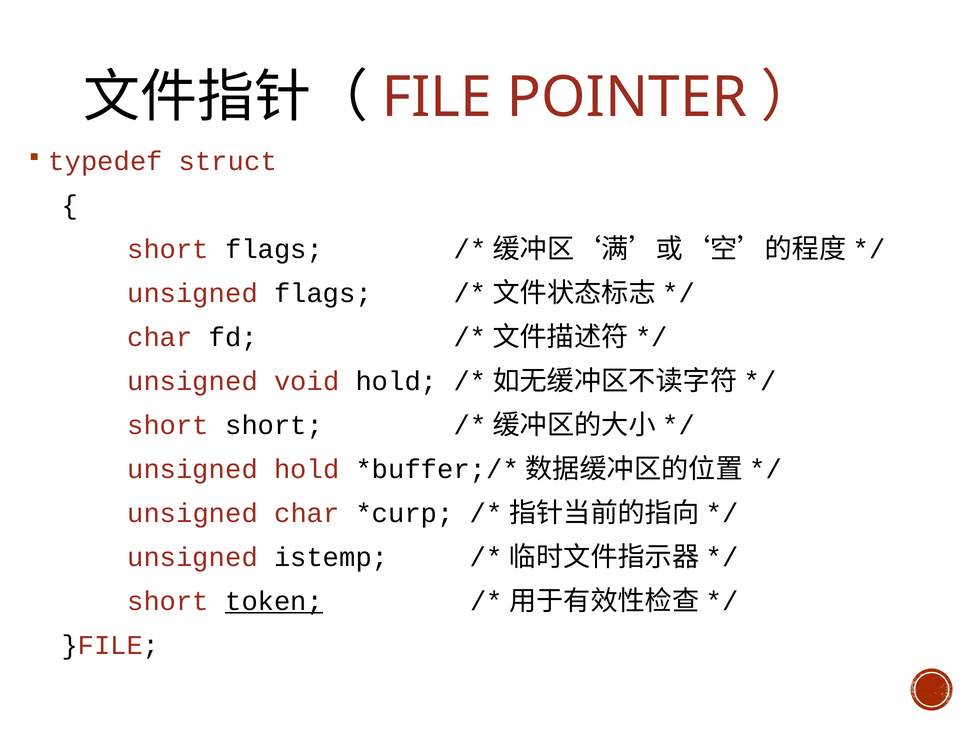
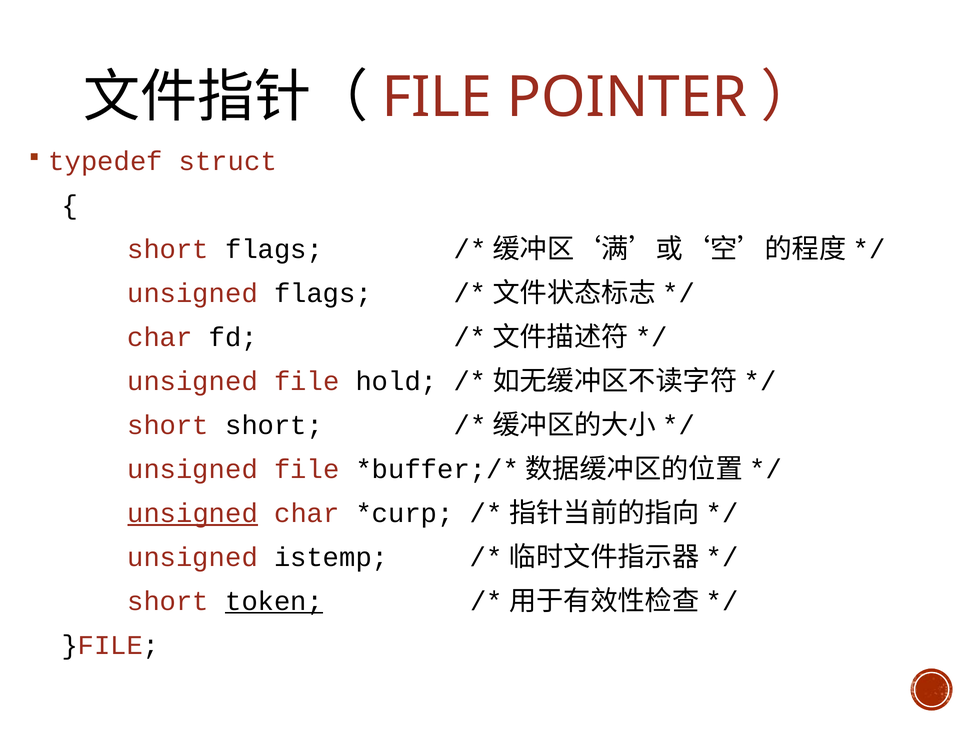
void at (307, 381): void -> file
hold at (307, 469): hold -> file
unsigned at (193, 513) underline: none -> present
